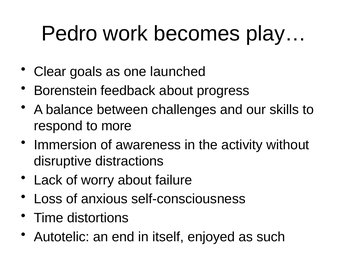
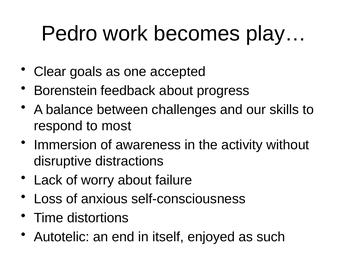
launched: launched -> accepted
more: more -> most
